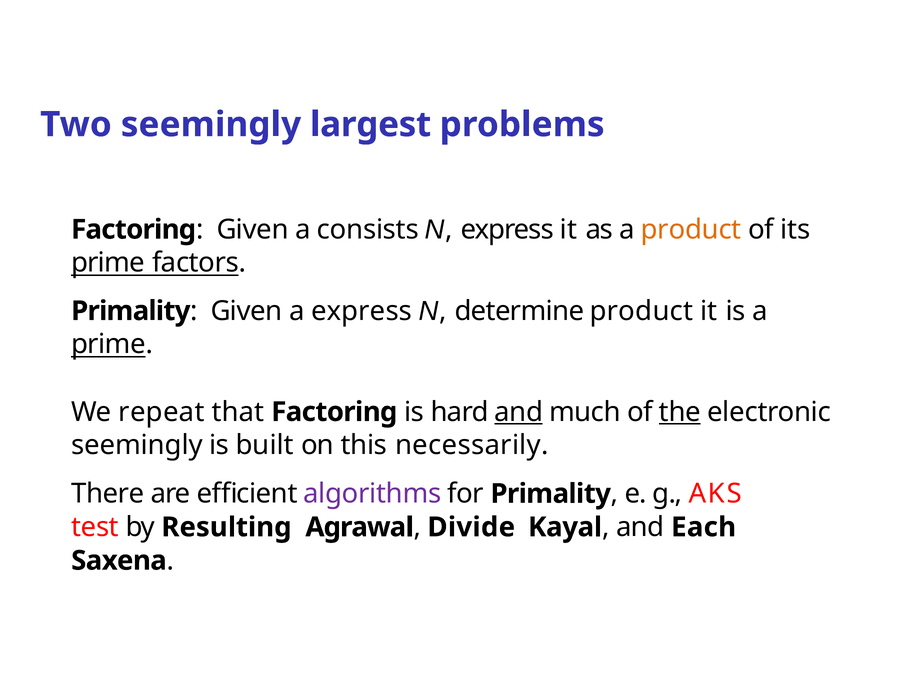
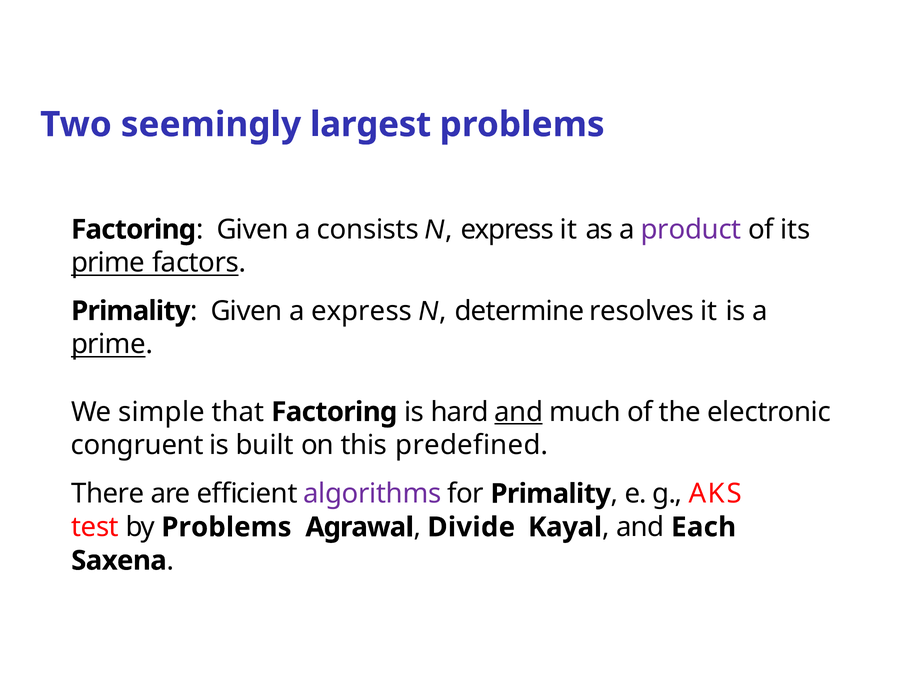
product at (691, 229) colour: orange -> purple
determine product: product -> resolves
repeat: repeat -> simple
the underline: present -> none
seemingly at (137, 445): seemingly -> congruent
necessarily: necessarily -> predefined
by Resulting: Resulting -> Problems
